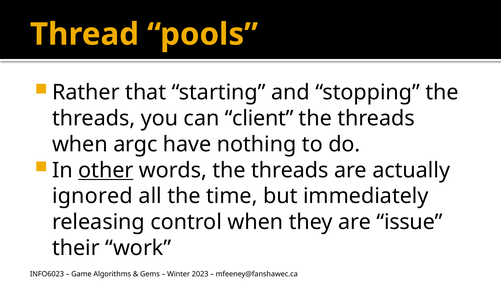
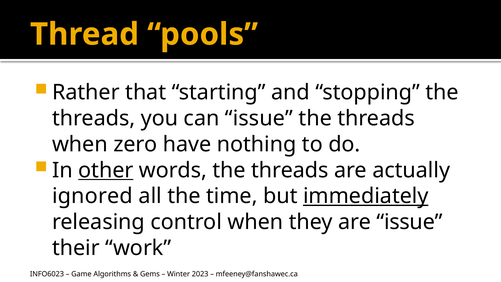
can client: client -> issue
argc: argc -> zero
immediately underline: none -> present
